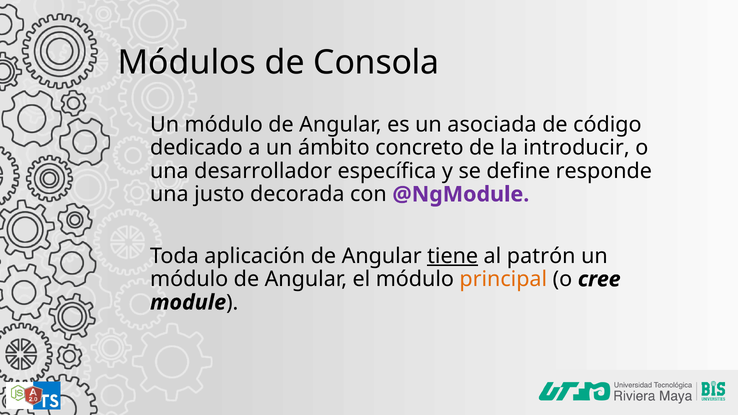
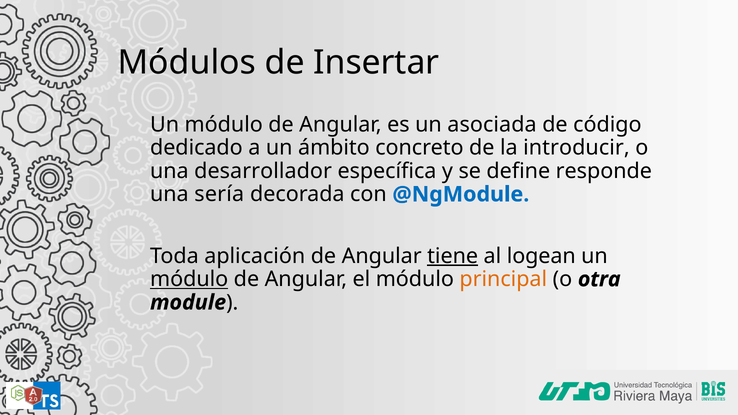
Consola: Consola -> Insertar
justo: justo -> sería
@NgModule colour: purple -> blue
patrón: patrón -> logean
módulo at (189, 279) underline: none -> present
cree: cree -> otra
